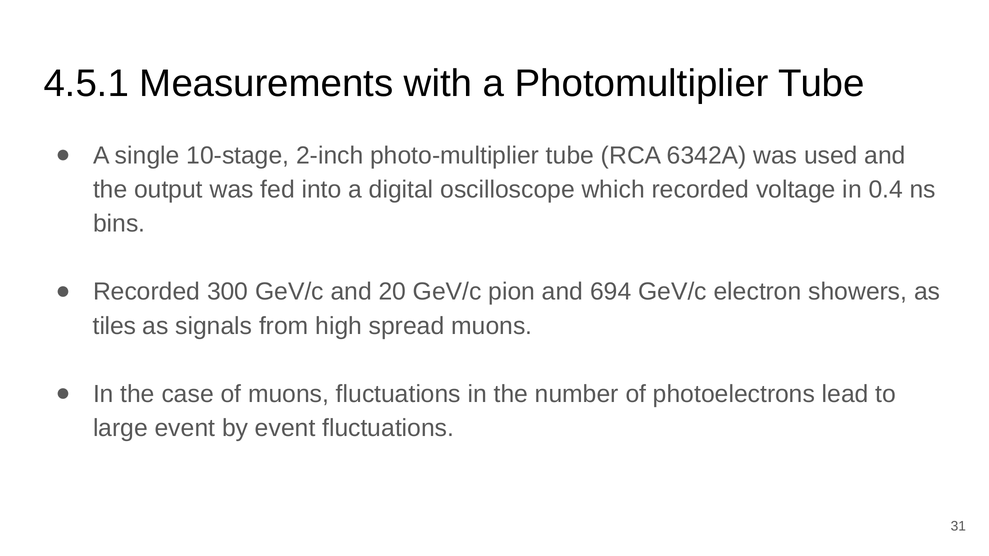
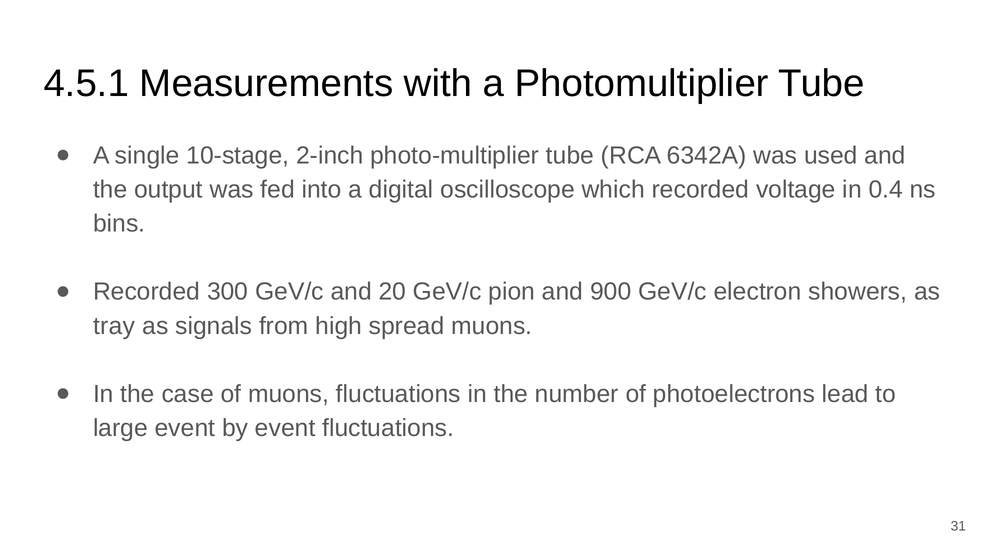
694: 694 -> 900
tiles: tiles -> tray
